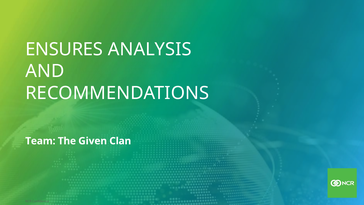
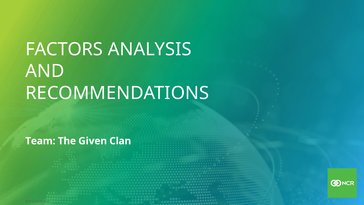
ENSURES: ENSURES -> FACTORS
